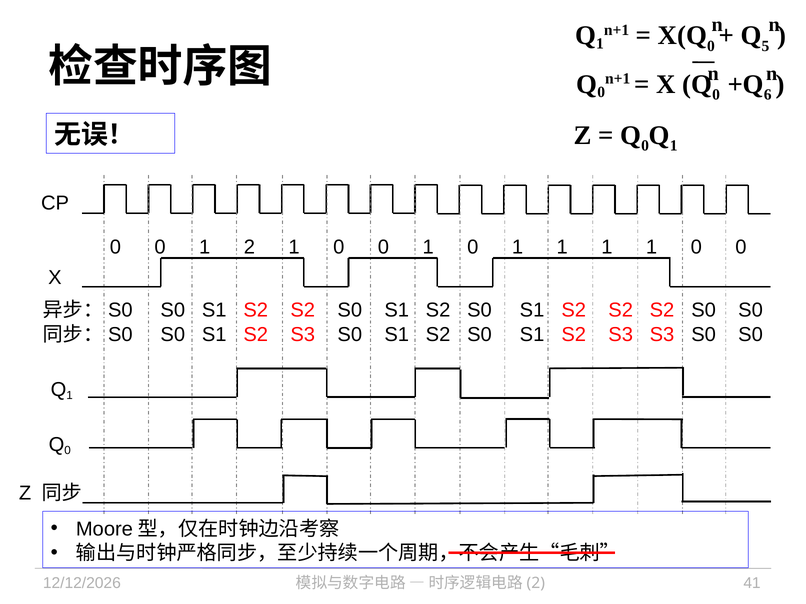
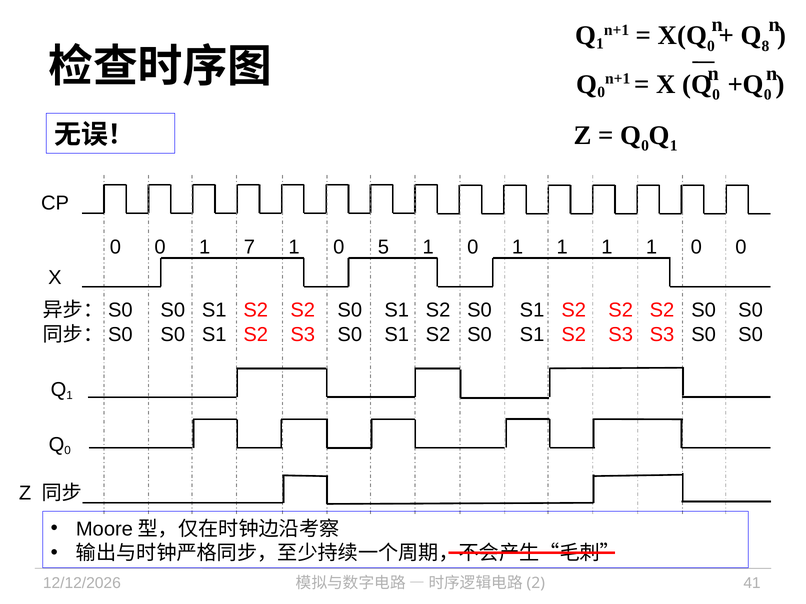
5: 5 -> 8
6 at (768, 95): 6 -> 0
2: 2 -> 7
0 at (383, 247): 0 -> 5
